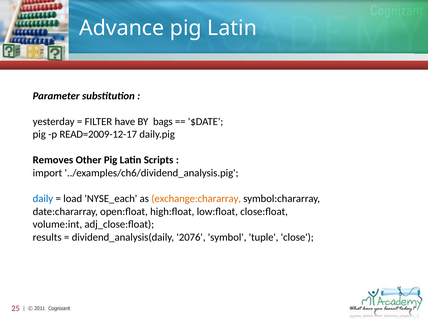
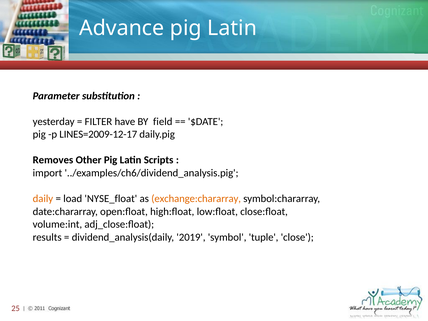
bags: bags -> field
READ=2009-12-17: READ=2009-12-17 -> LINES=2009-12-17
daily colour: blue -> orange
NYSE_each: NYSE_each -> NYSE_float
2076: 2076 -> 2019
